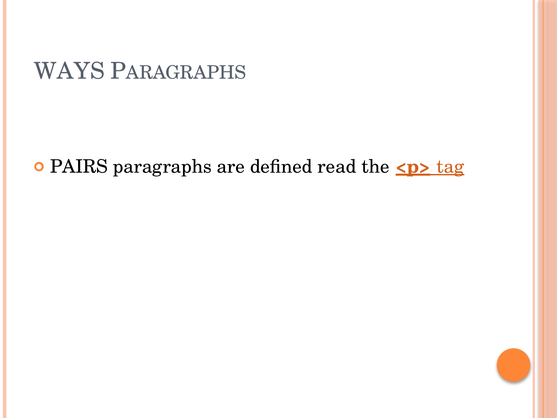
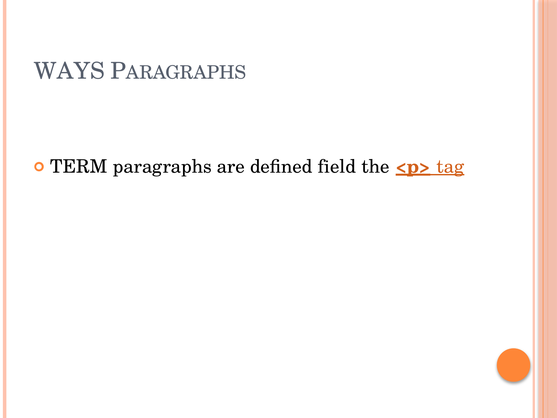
PAIRS: PAIRS -> TERM
read: read -> field
